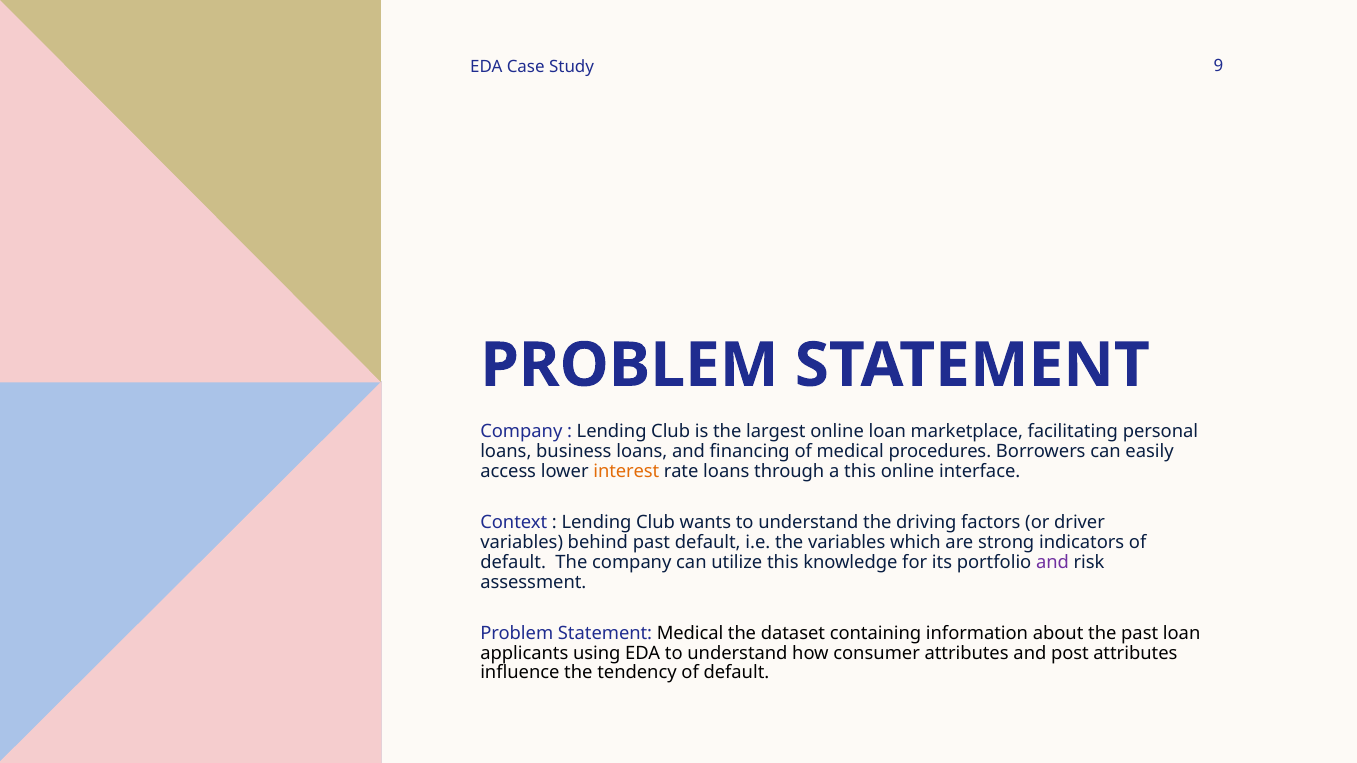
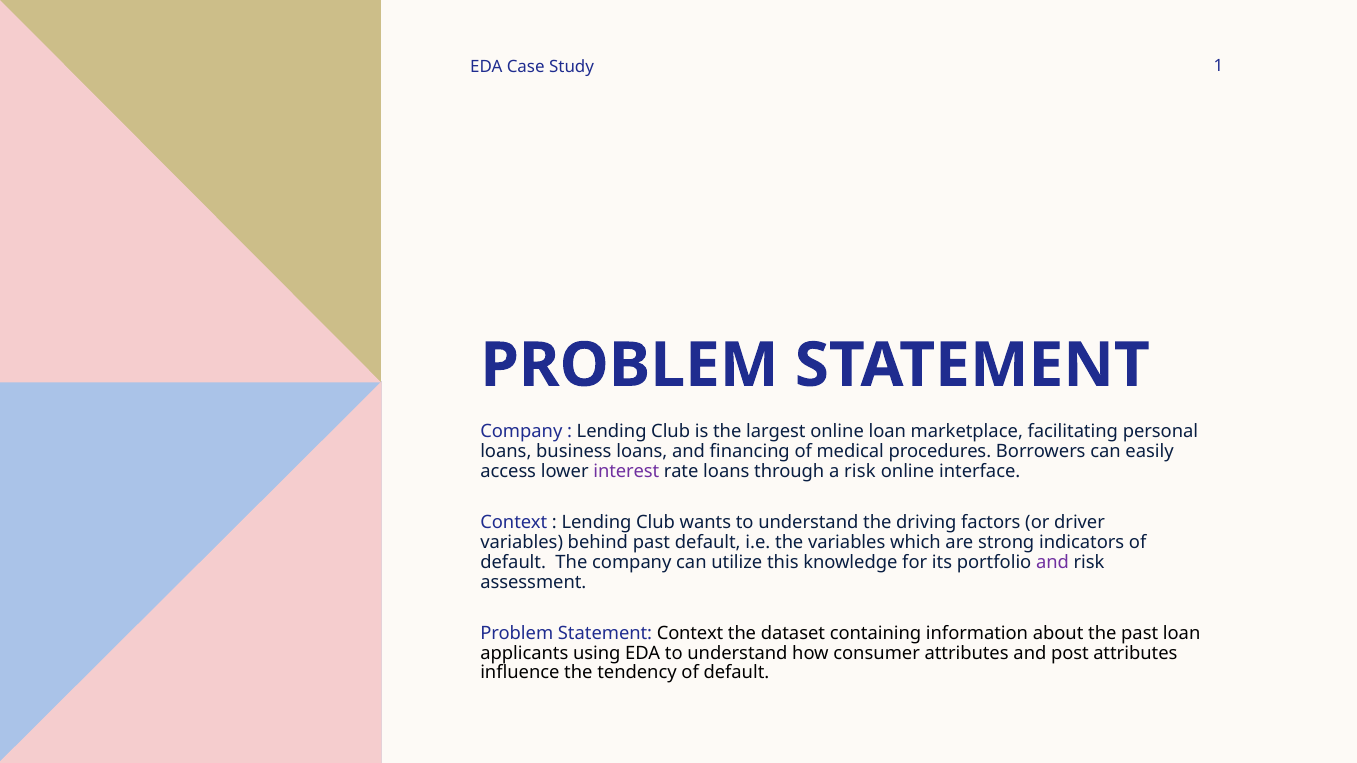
9: 9 -> 1
interest colour: orange -> purple
a this: this -> risk
Statement Medical: Medical -> Context
